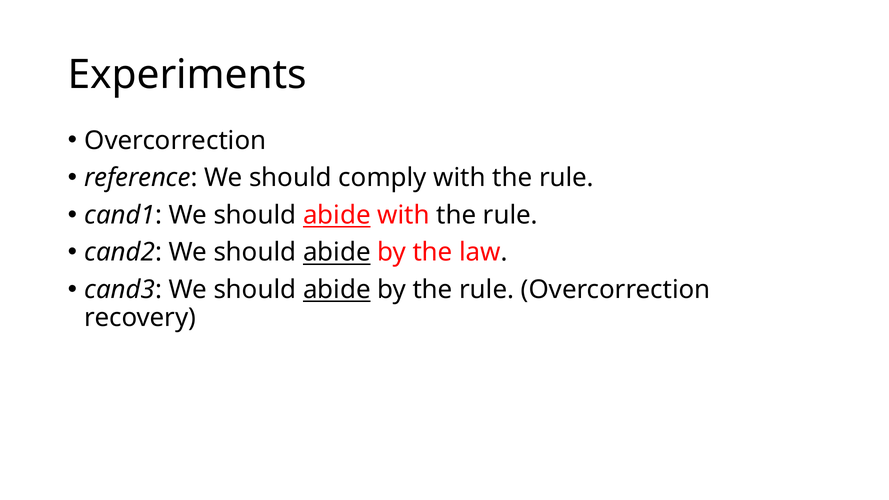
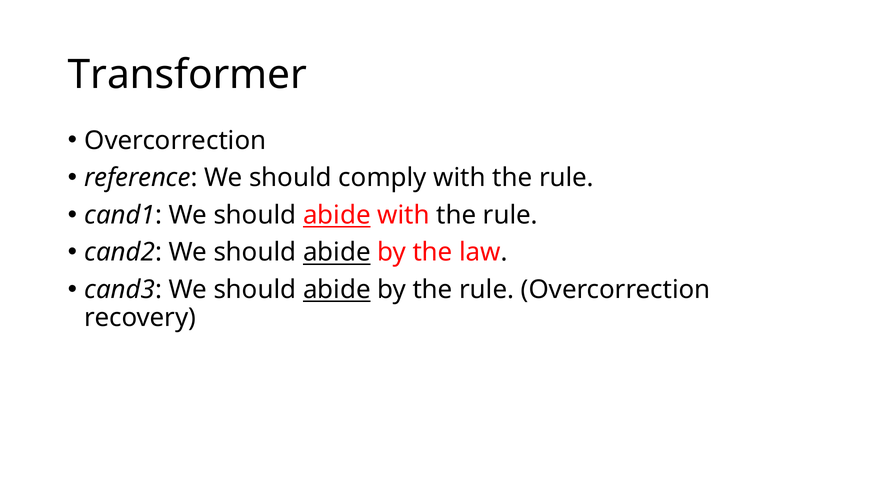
Experiments: Experiments -> Transformer
